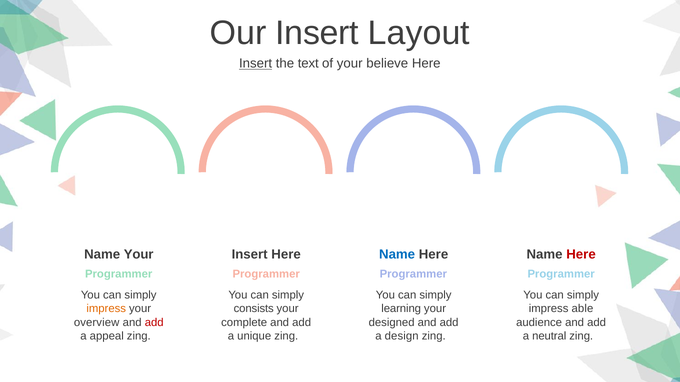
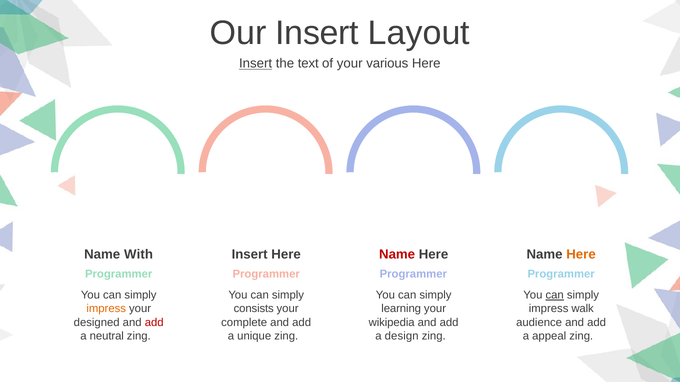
believe: believe -> various
Name Your: Your -> With
Name at (397, 255) colour: blue -> red
Here at (581, 255) colour: red -> orange
can at (555, 296) underline: none -> present
able: able -> walk
overview: overview -> designed
designed: designed -> wikipedia
appeal: appeal -> neutral
neutral: neutral -> appeal
